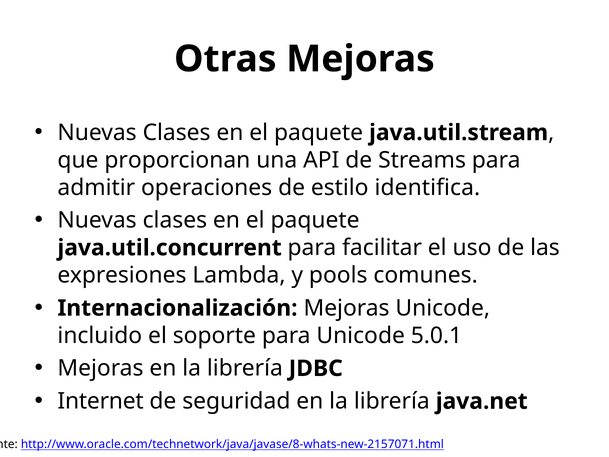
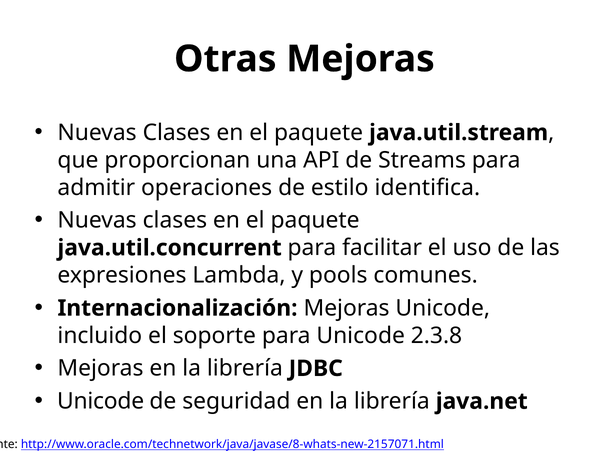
5.0.1: 5.0.1 -> 2.3.8
Internet at (101, 401): Internet -> Unicode
